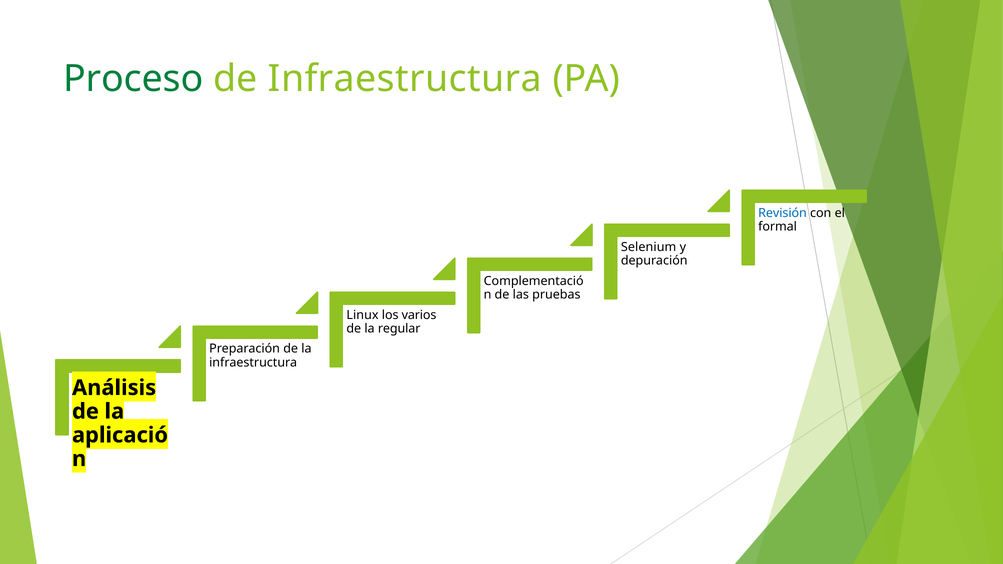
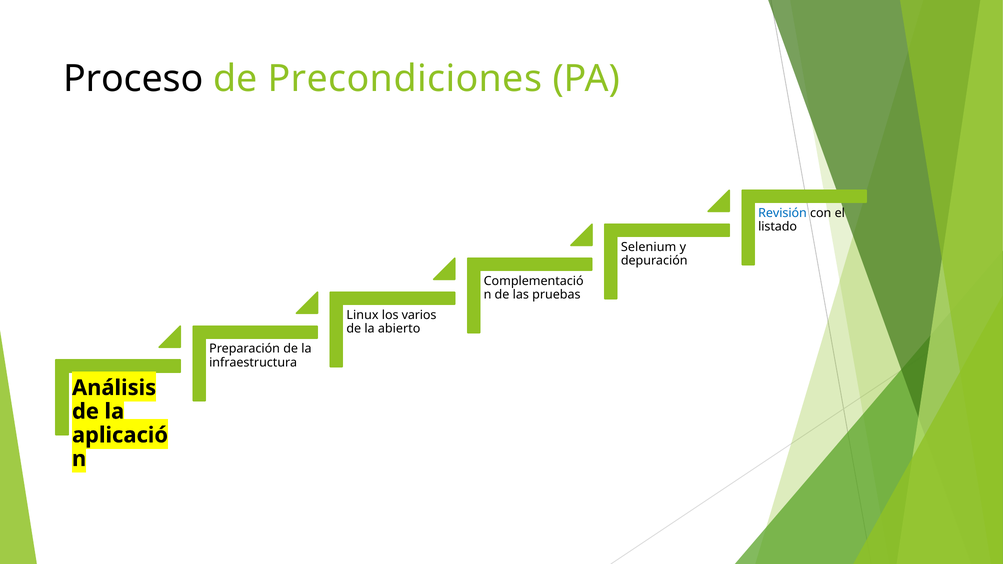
Proceso colour: green -> black
de Infraestructura: Infraestructura -> Precondiciones
formal: formal -> listado
regular: regular -> abierto
